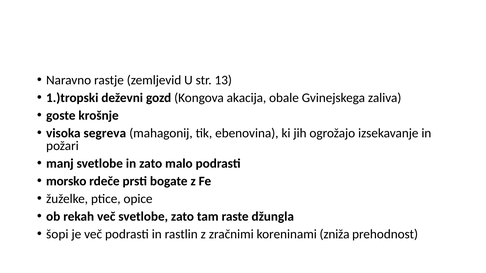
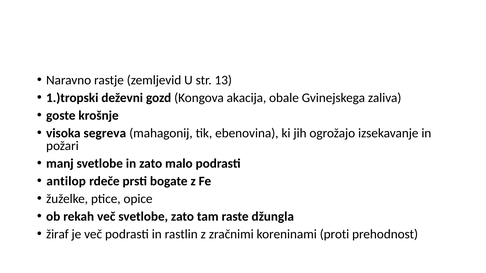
morsko: morsko -> antilop
šopi: šopi -> žiraf
zniža: zniža -> proti
